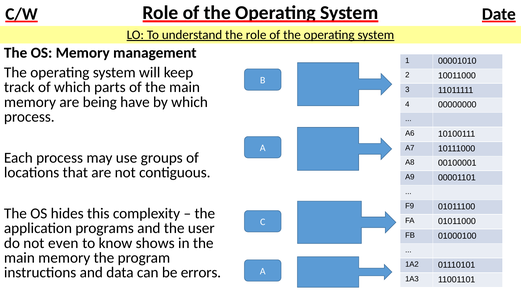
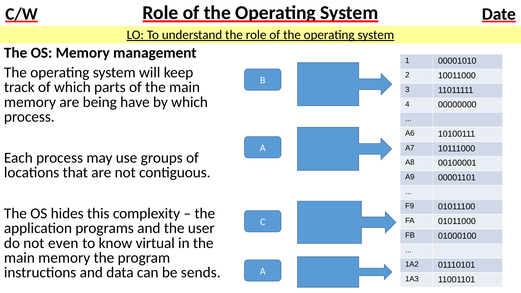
shows: shows -> virtual
errors: errors -> sends
